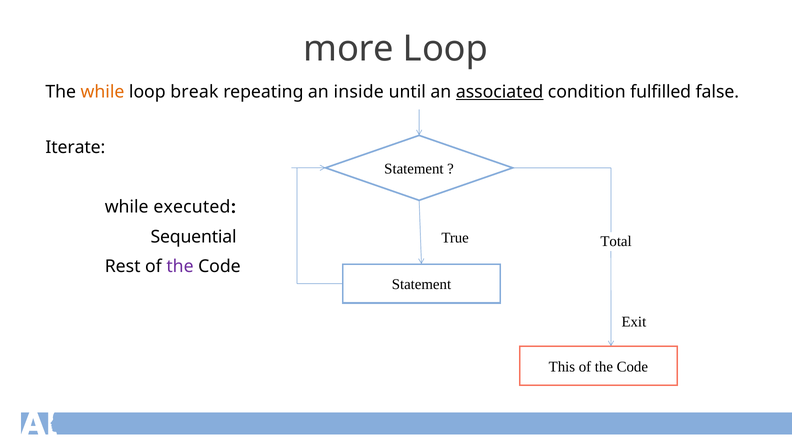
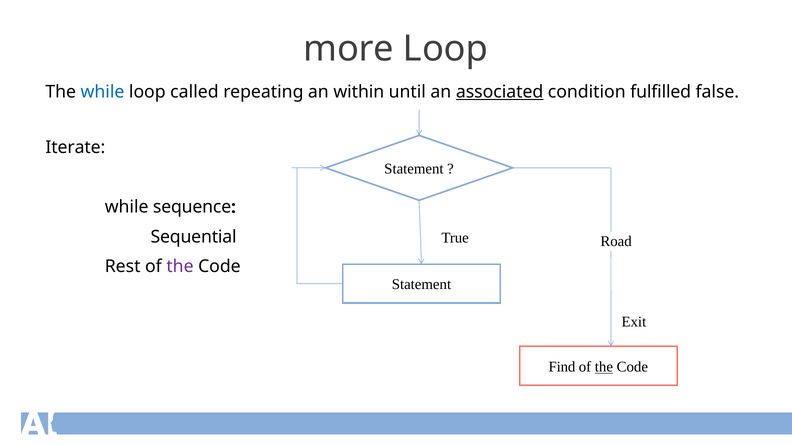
while at (102, 92) colour: orange -> blue
break: break -> called
inside: inside -> within
executed: executed -> sequence
Total: Total -> Road
This: This -> Find
the at (604, 367) underline: none -> present
